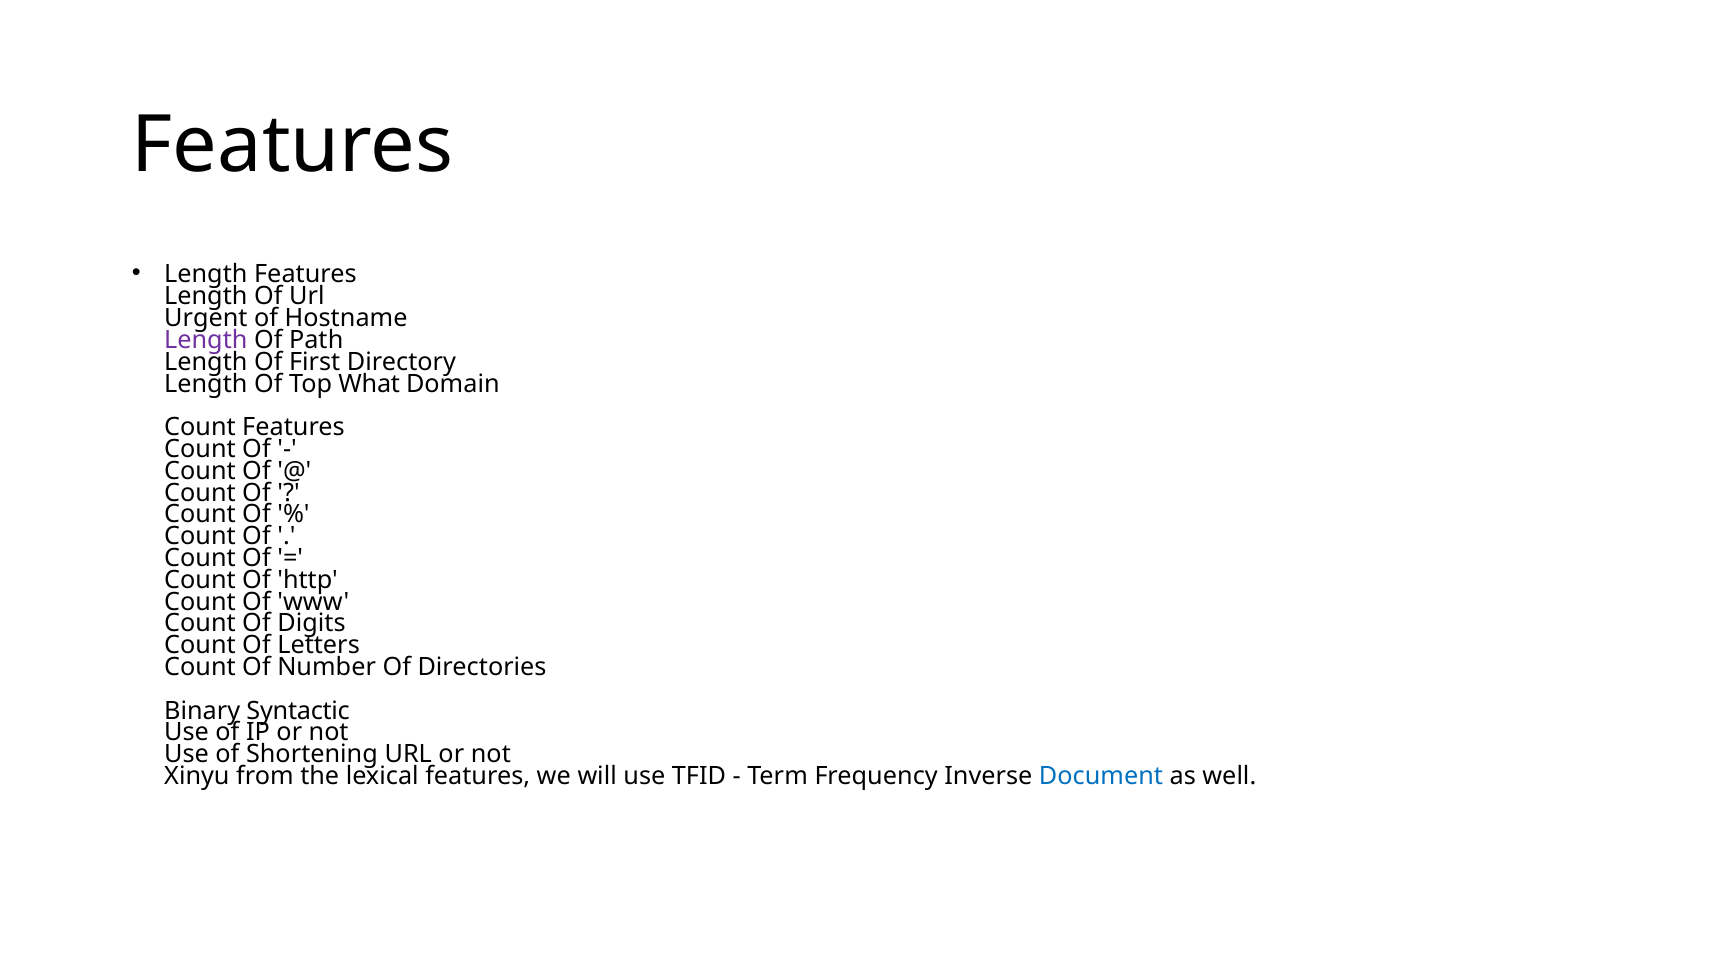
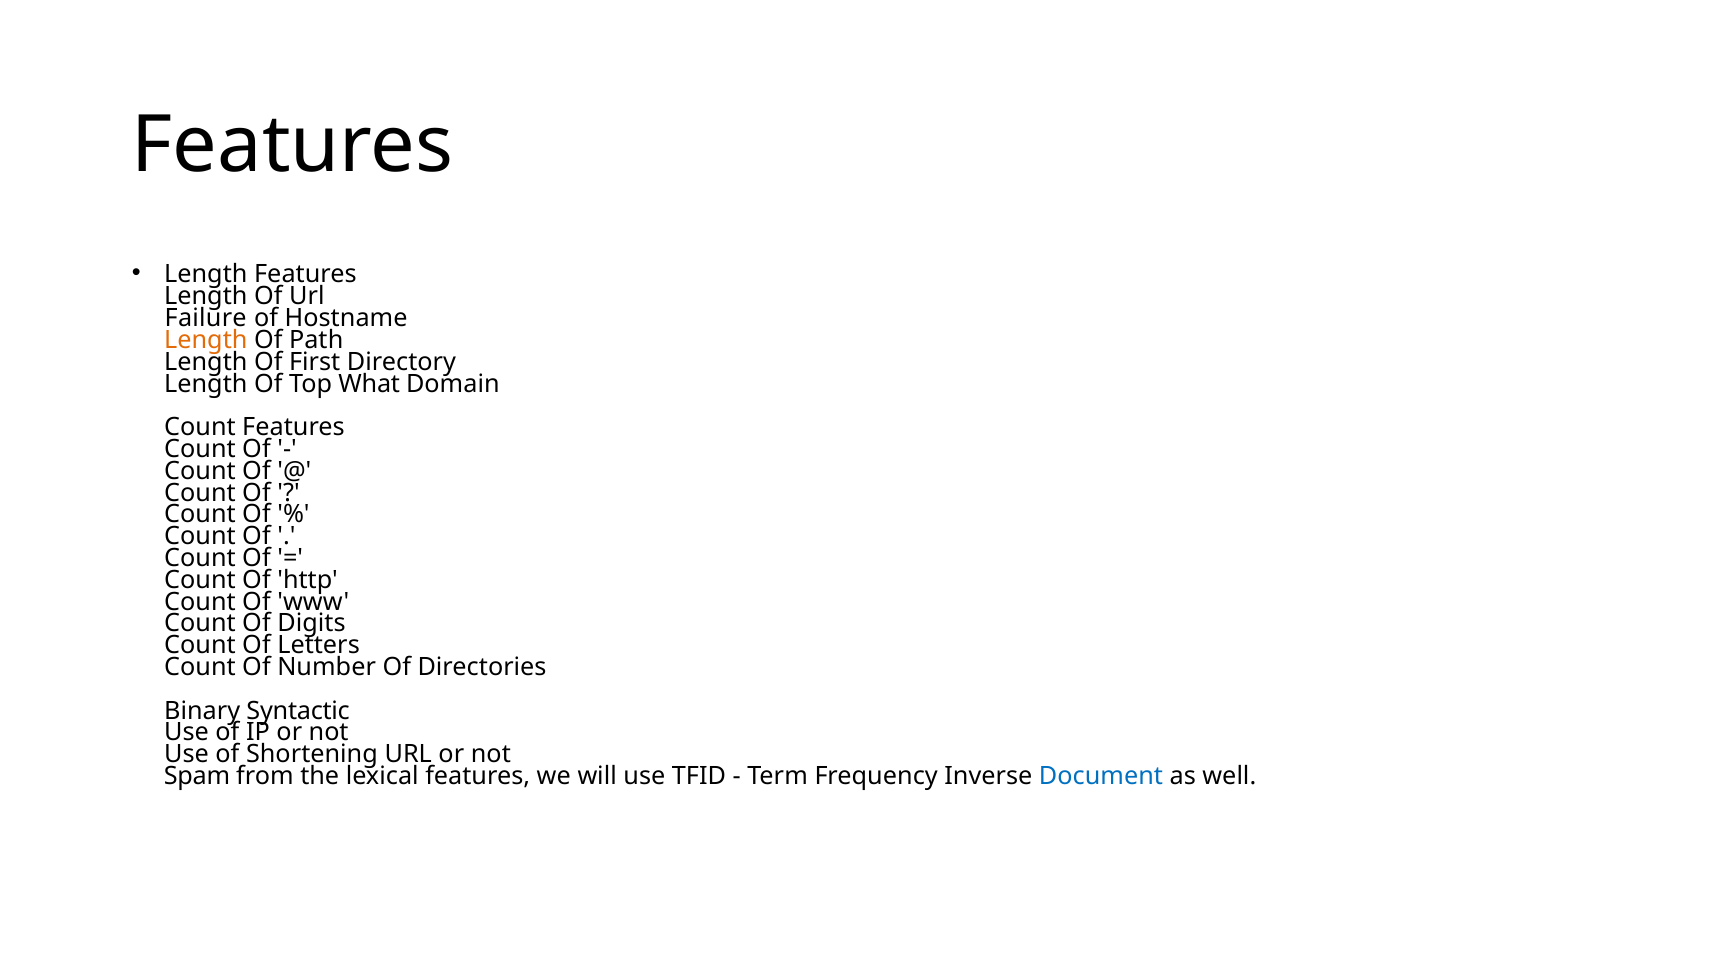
Urgent: Urgent -> Failure
Length at (206, 340) colour: purple -> orange
Xinyu: Xinyu -> Spam
